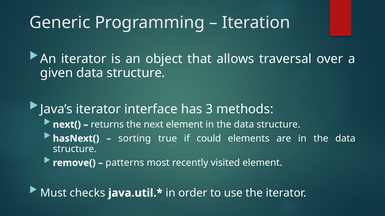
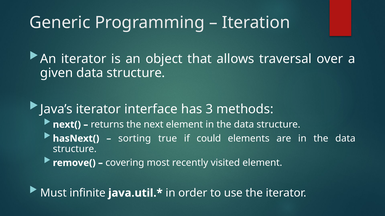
patterns: patterns -> covering
checks: checks -> infinite
